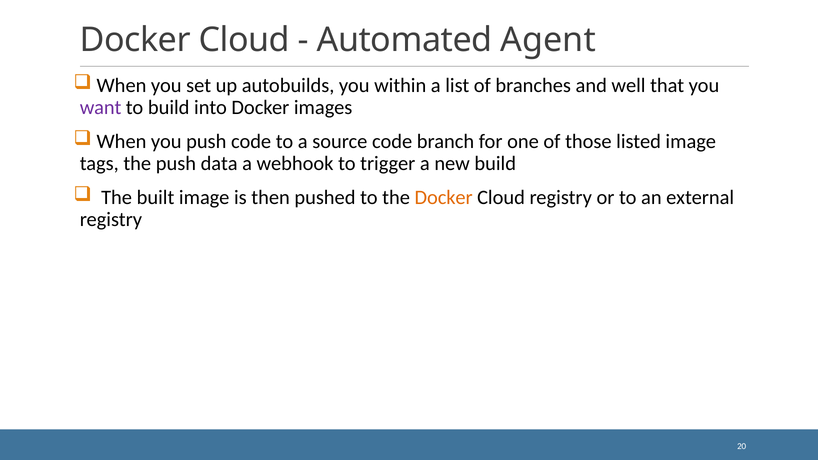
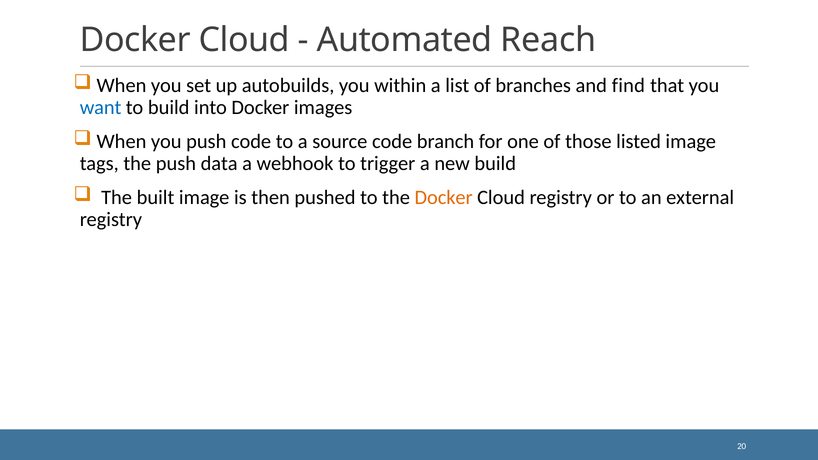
Agent: Agent -> Reach
well: well -> find
want colour: purple -> blue
